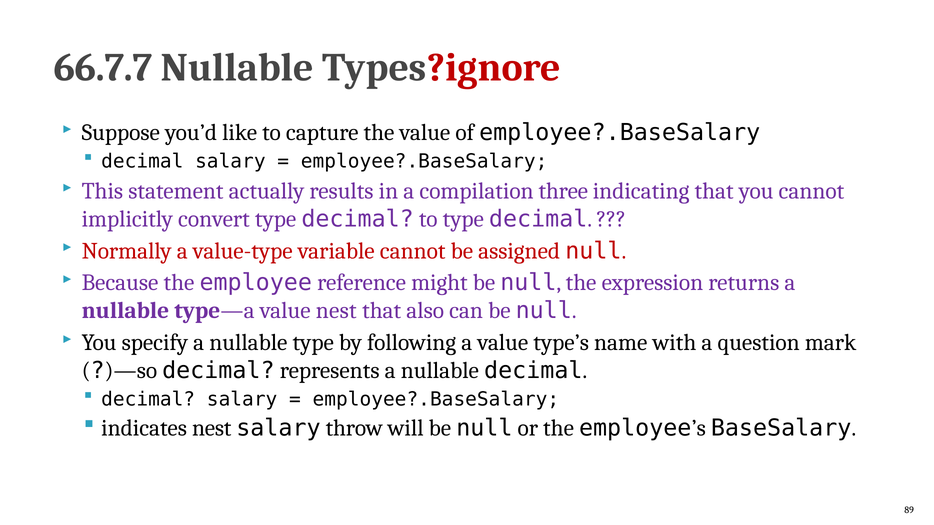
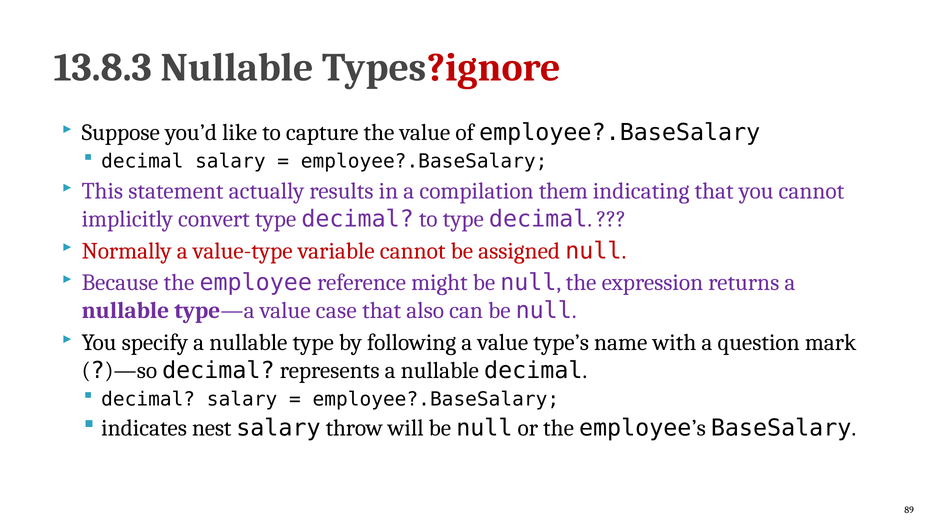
66.7.7: 66.7.7 -> 13.8.3
three: three -> them
value nest: nest -> case
